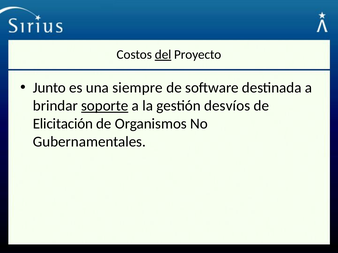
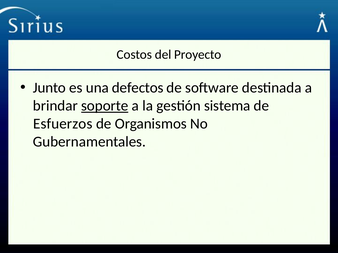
del underline: present -> none
siempre: siempre -> defectos
desvíos: desvíos -> sistema
Elicitación: Elicitación -> Esfuerzos
